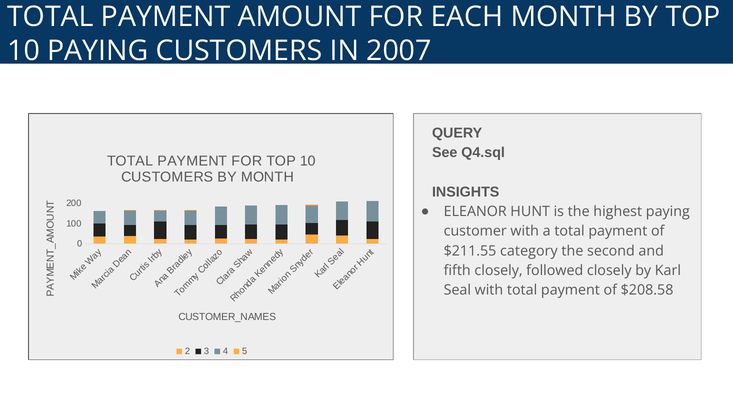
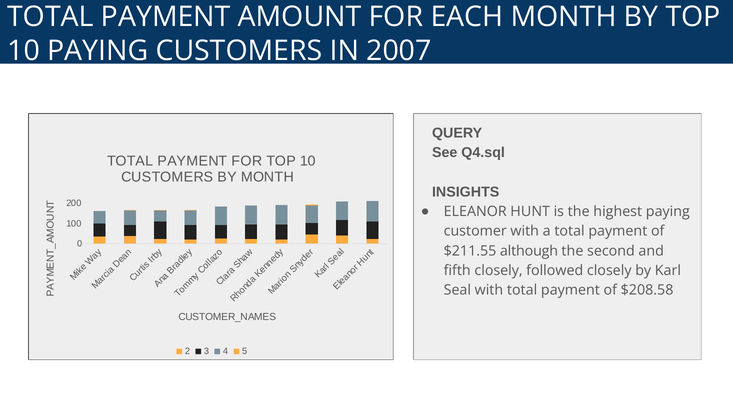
category: category -> although
